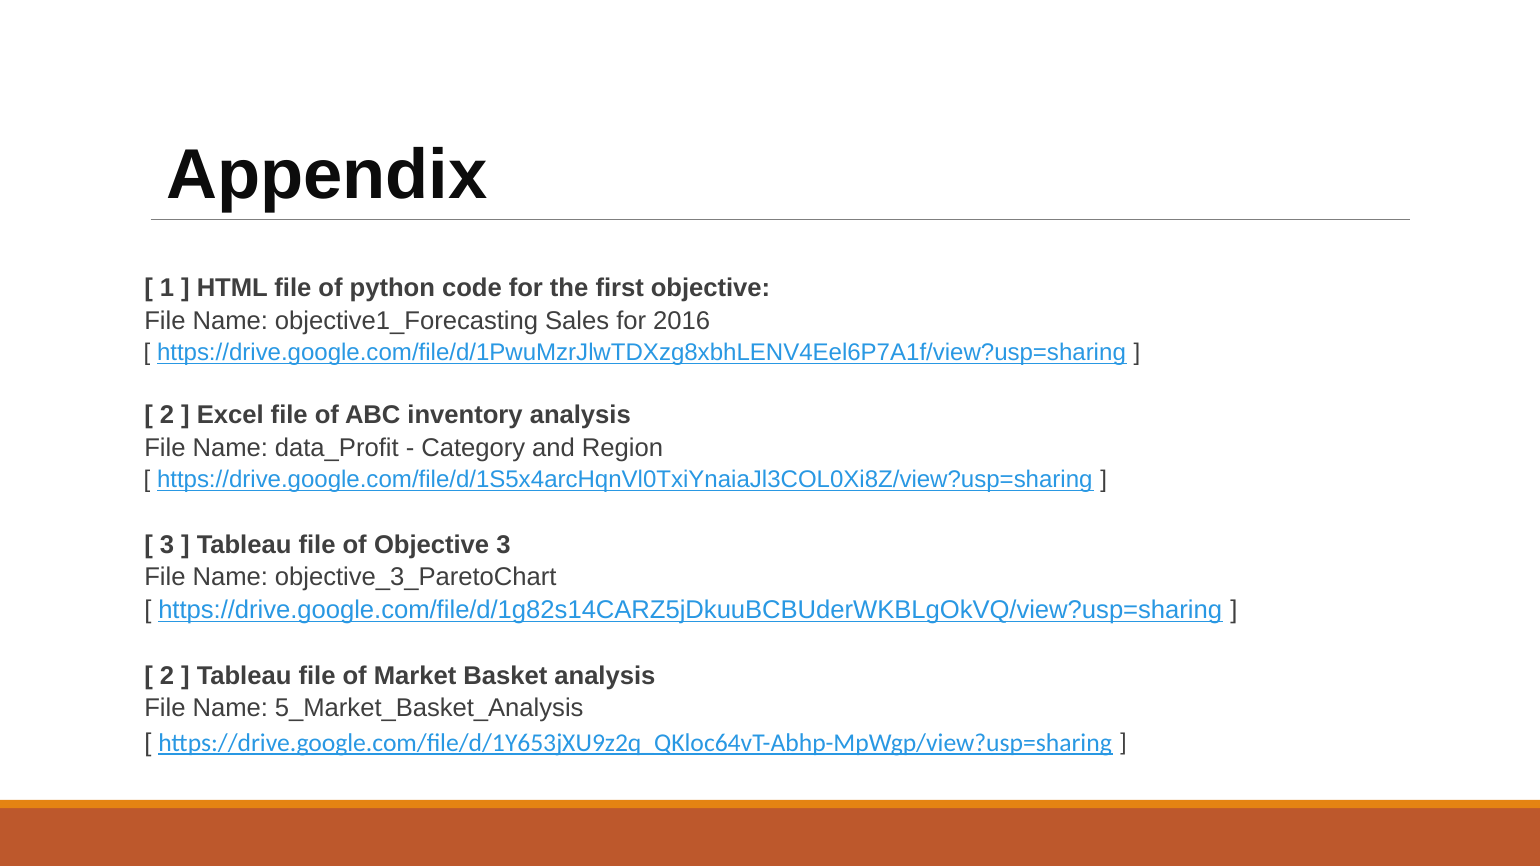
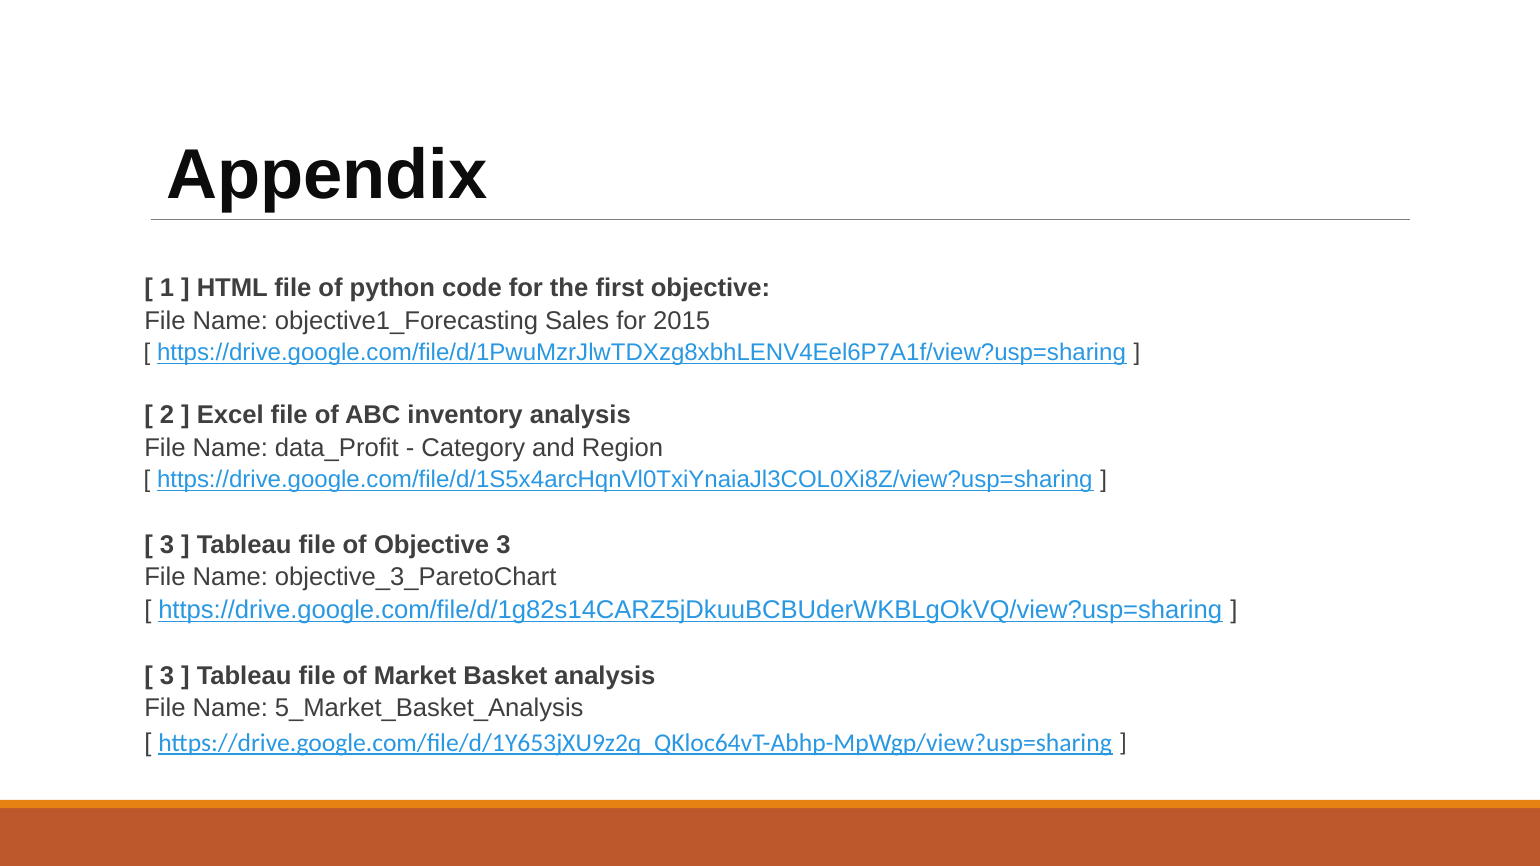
2016: 2016 -> 2015
2 at (167, 676): 2 -> 3
